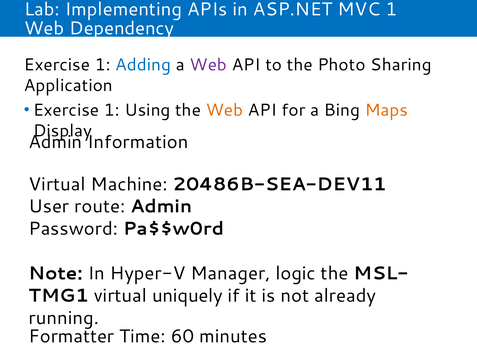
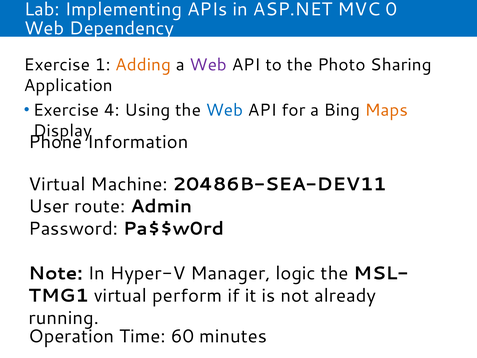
MVC 1: 1 -> 0
Adding colour: blue -> orange
1 at (112, 110): 1 -> 4
Web at (224, 110) colour: orange -> blue
Admin at (55, 142): Admin -> Phone
uniquely: uniquely -> perform
Formatter: Formatter -> Operation
